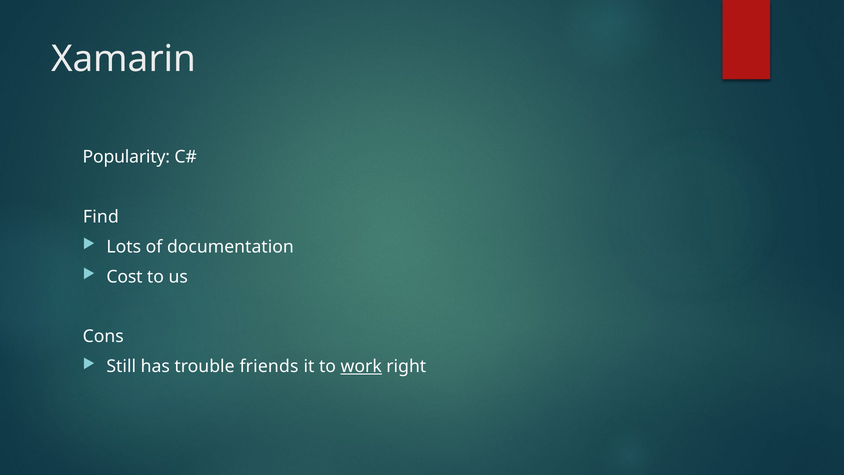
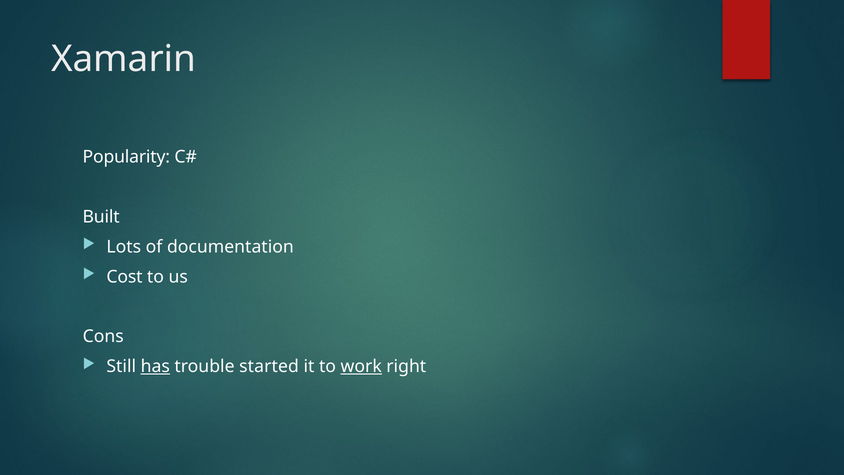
Find: Find -> Built
has underline: none -> present
friends: friends -> started
